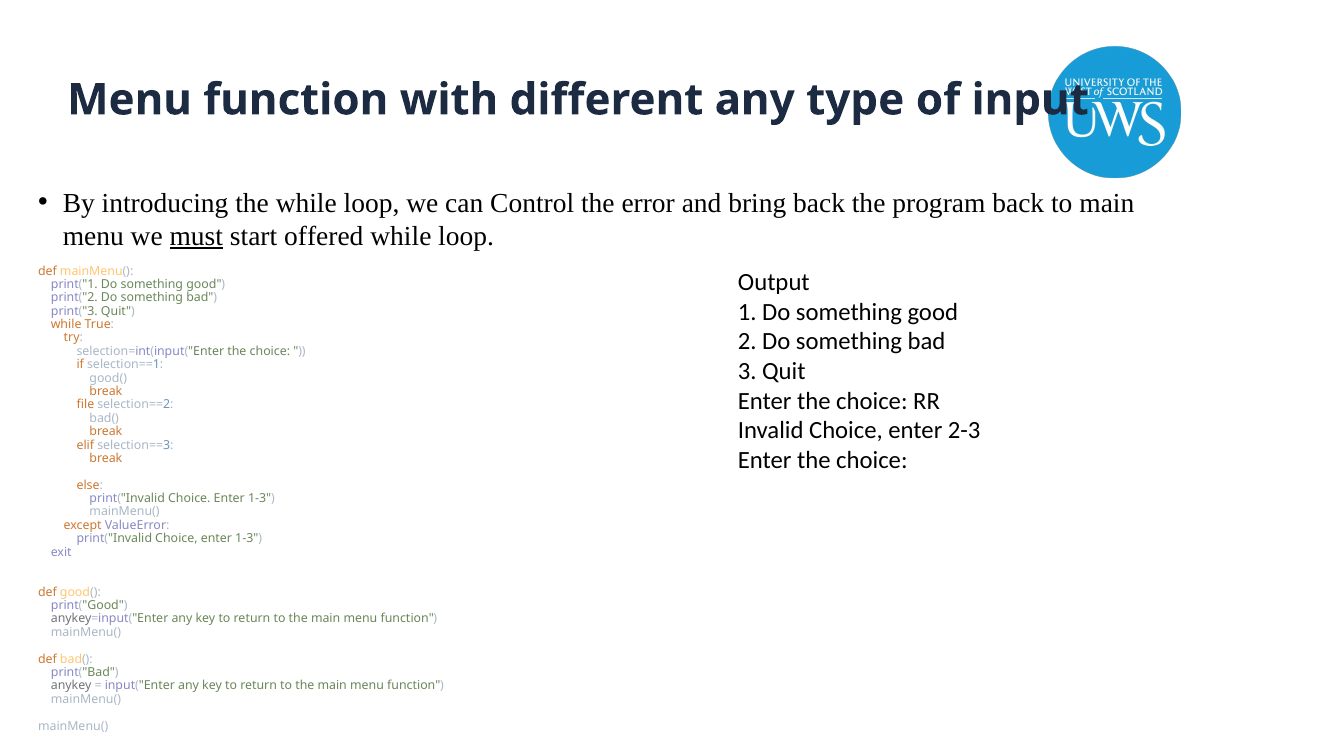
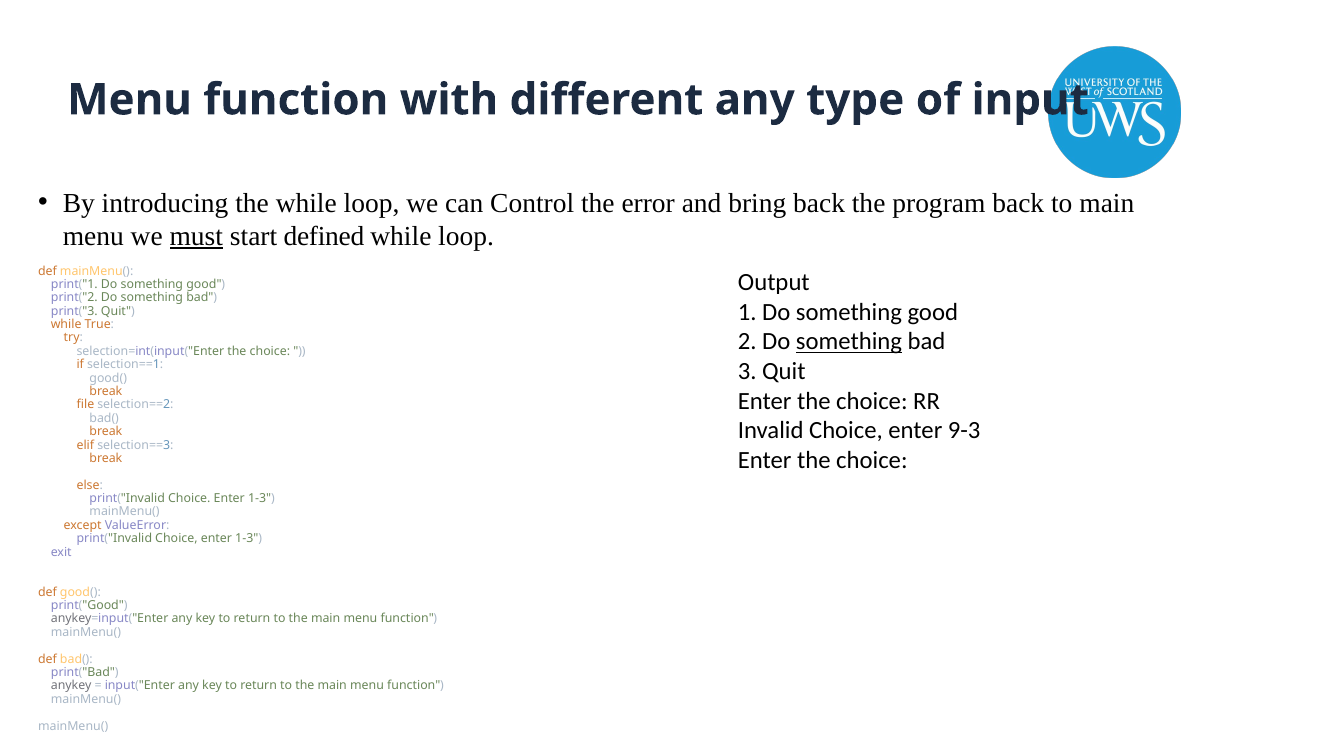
offered: offered -> defined
something at (849, 342) underline: none -> present
2-3: 2-3 -> 9-3
